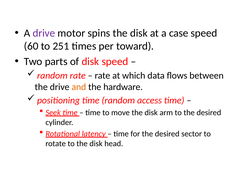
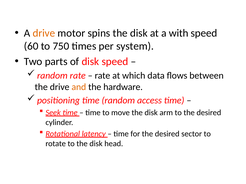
drive at (44, 33) colour: purple -> orange
case: case -> with
251: 251 -> 750
toward: toward -> system
